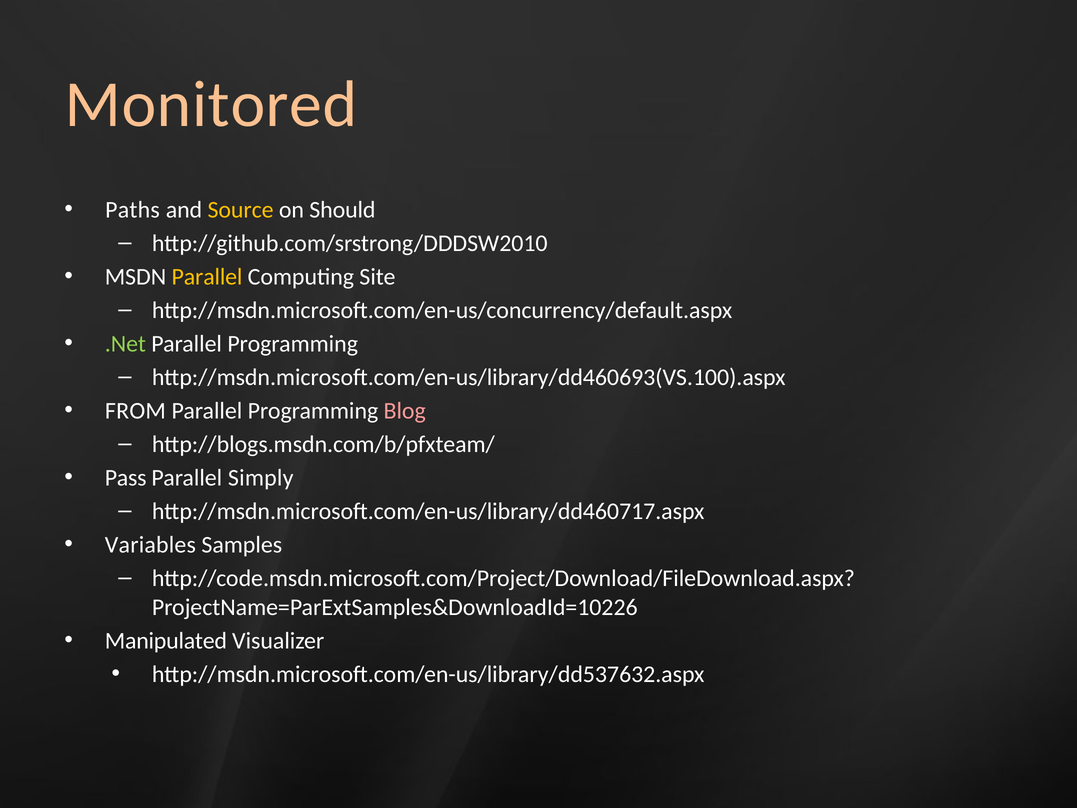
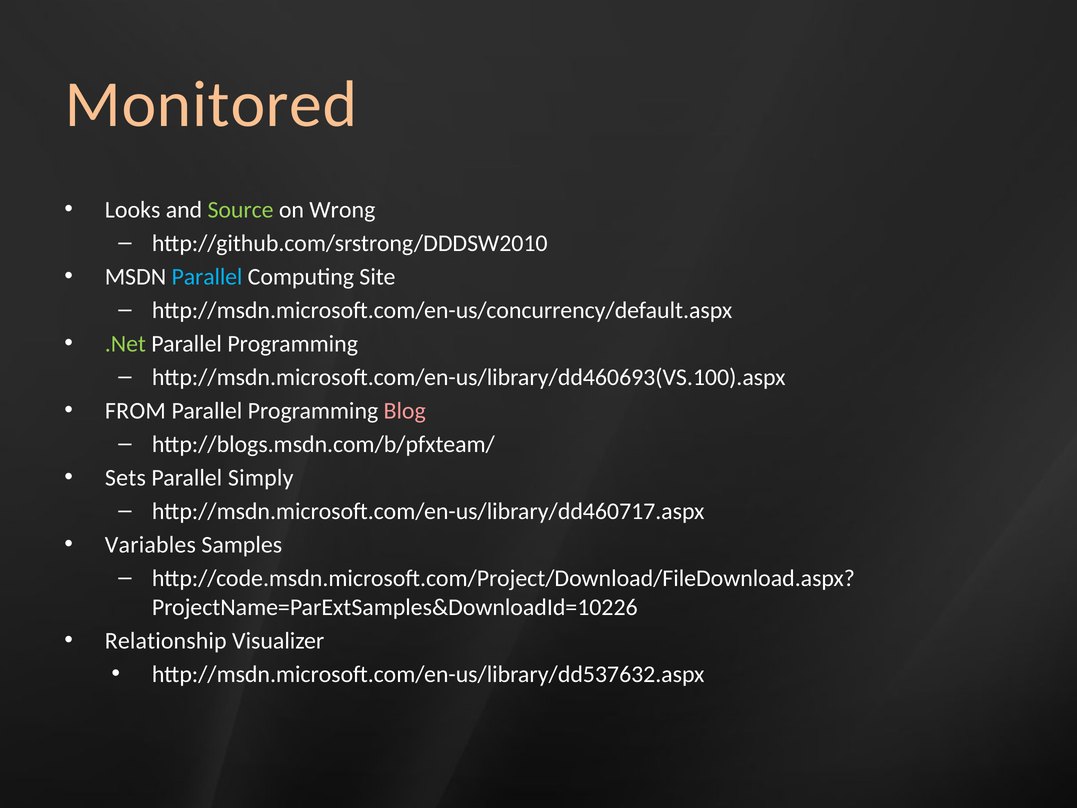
Paths: Paths -> Looks
Source colour: yellow -> light green
Should: Should -> Wrong
Parallel at (207, 277) colour: yellow -> light blue
Pass: Pass -> Sets
Manipulated: Manipulated -> Relationship
